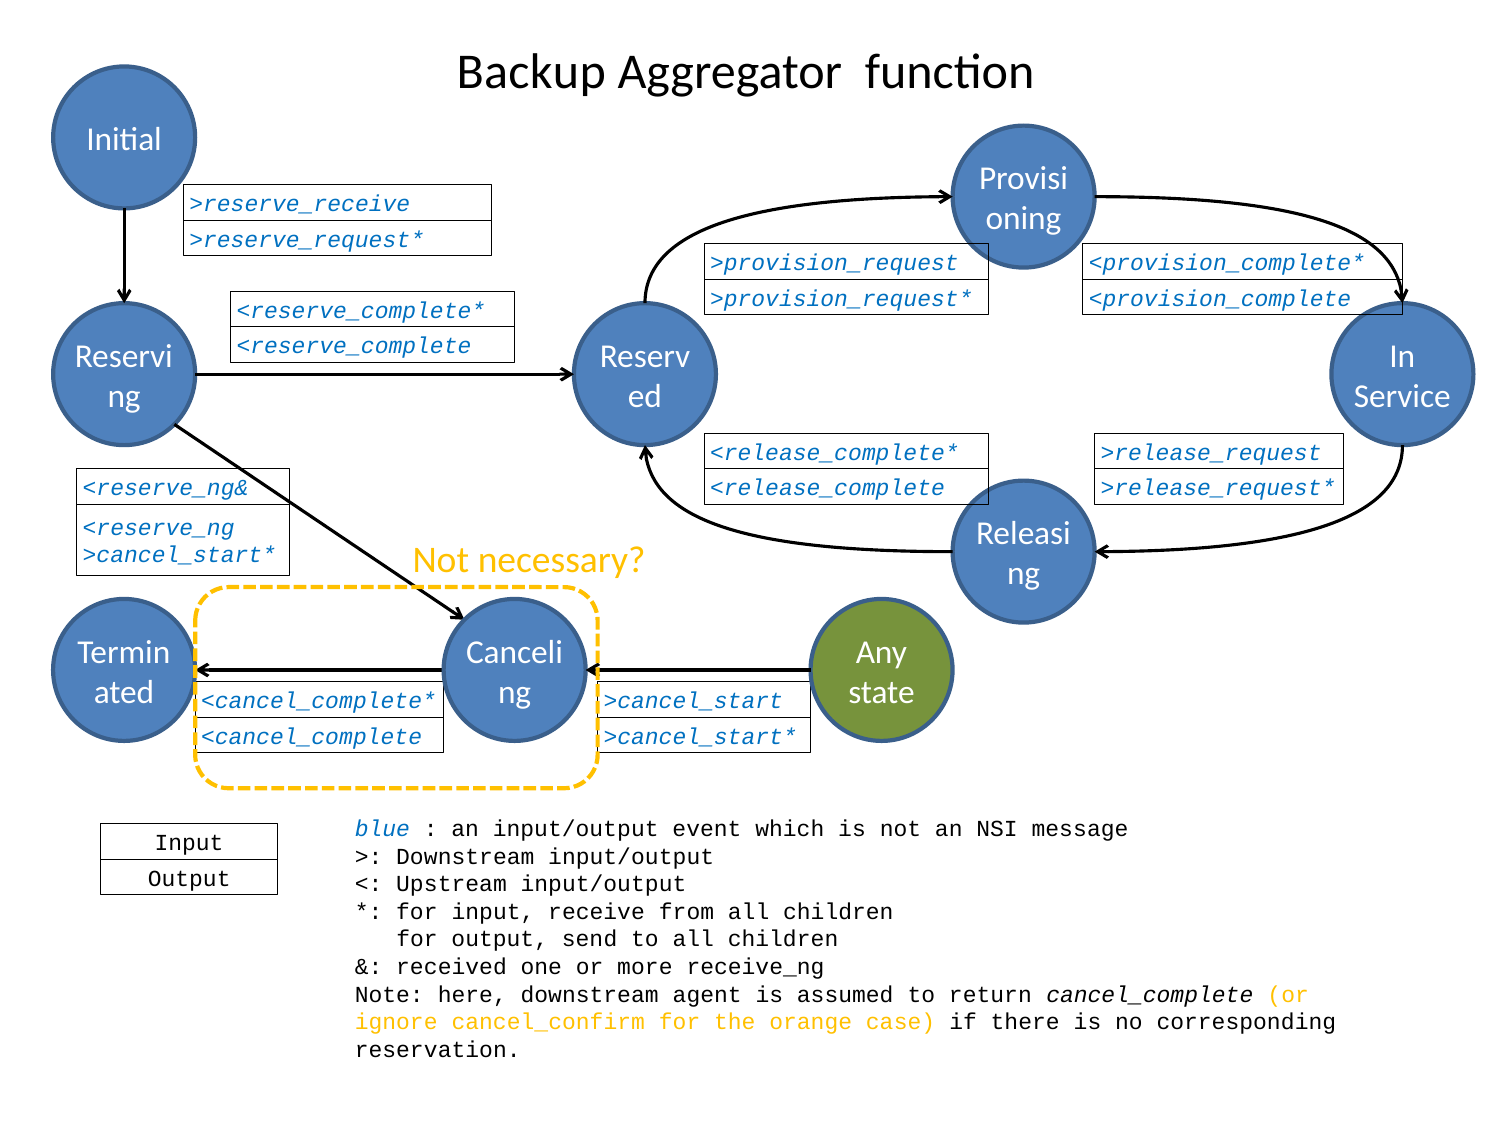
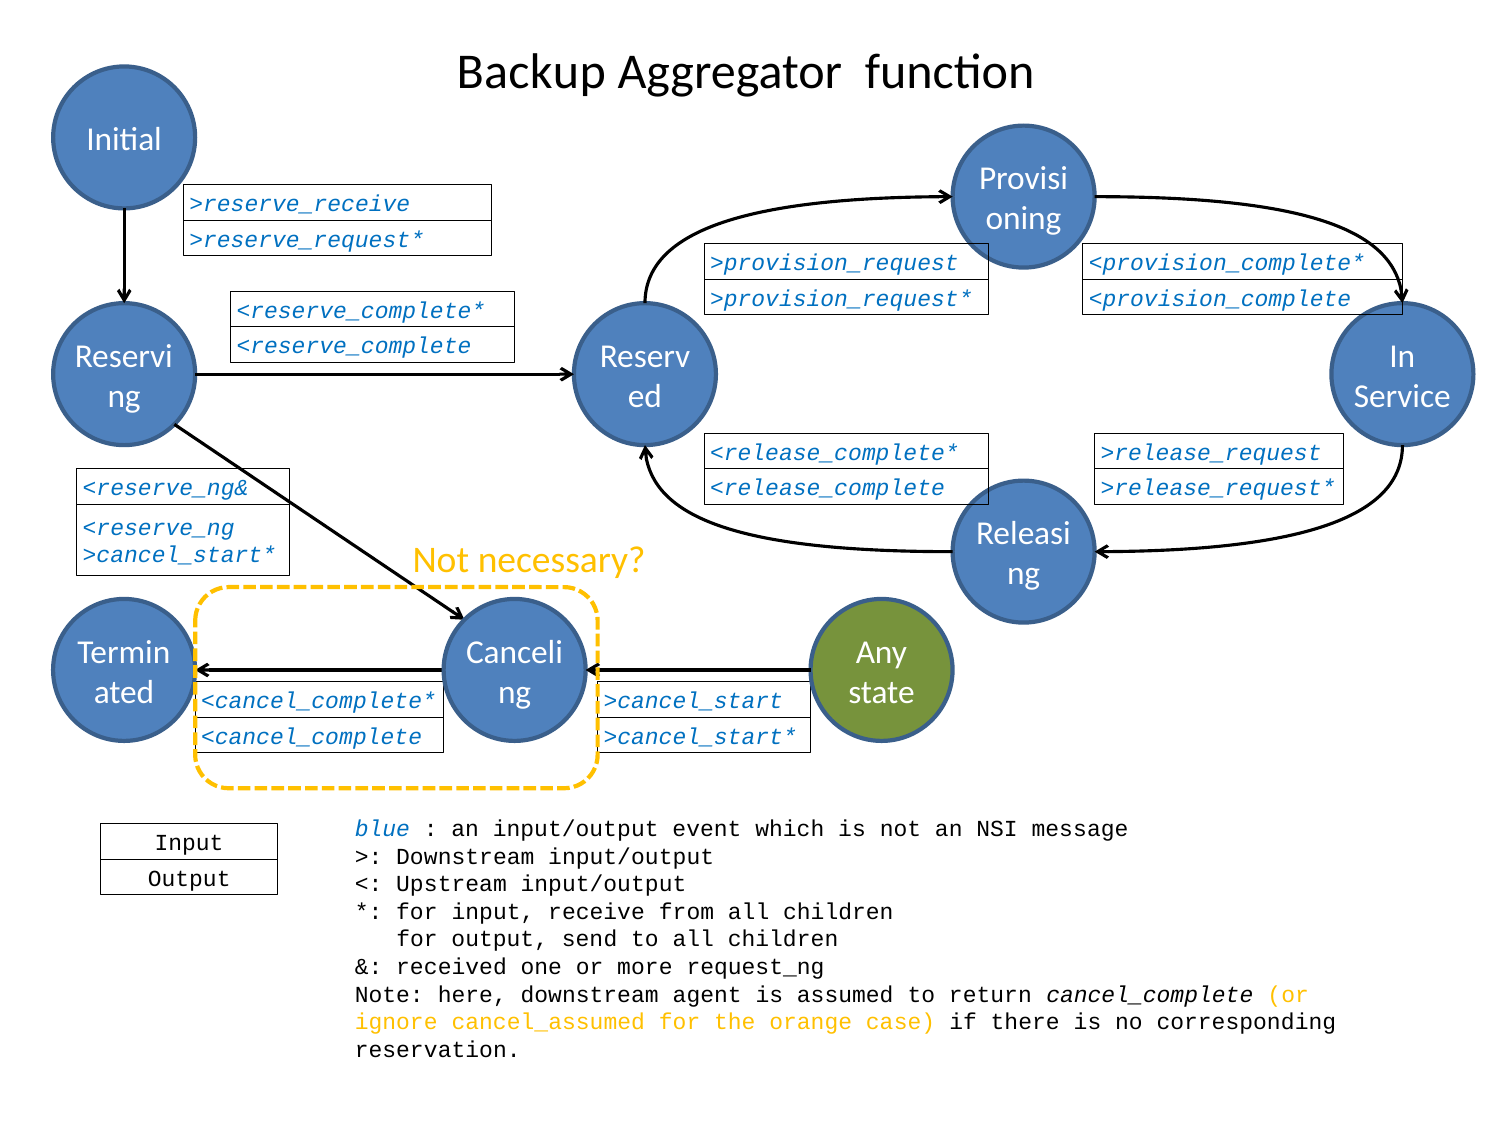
receive_ng: receive_ng -> request_ng
cancel_confirm: cancel_confirm -> cancel_assumed
